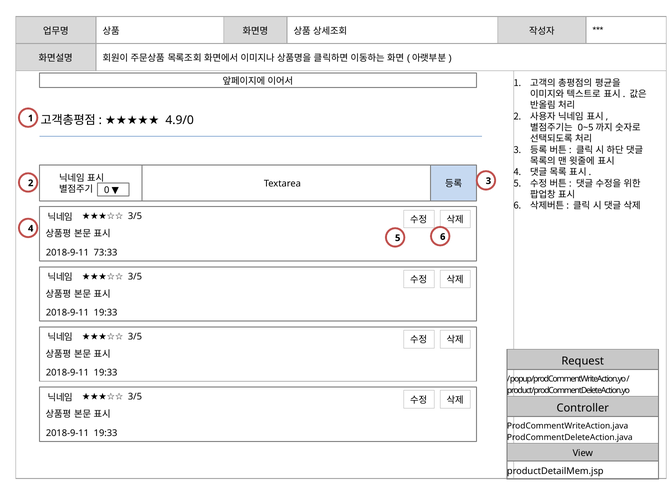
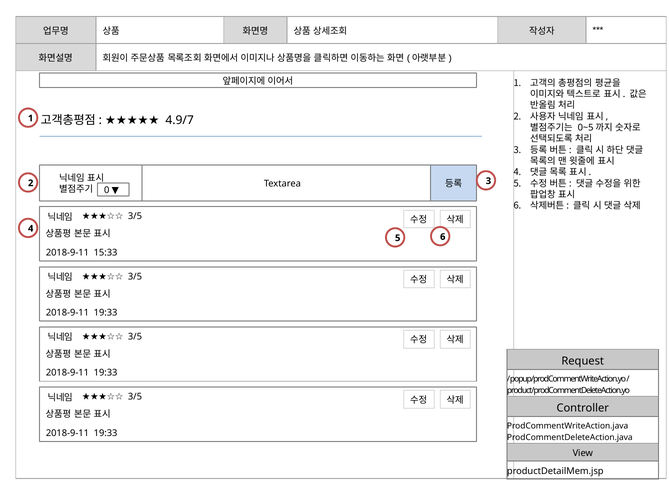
4.9/0: 4.9/0 -> 4.9/7
73:33: 73:33 -> 15:33
